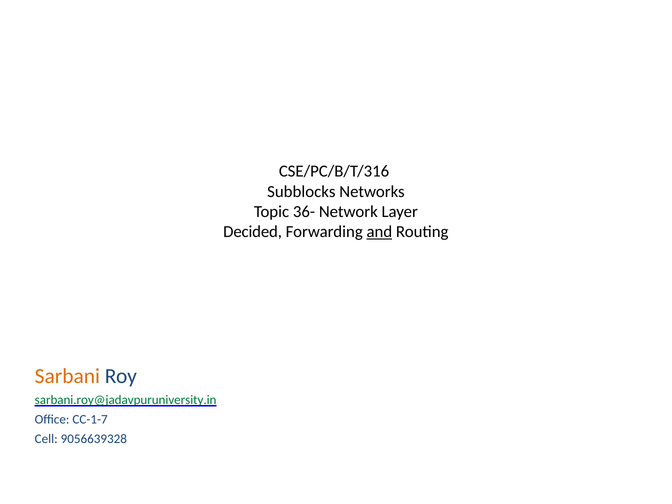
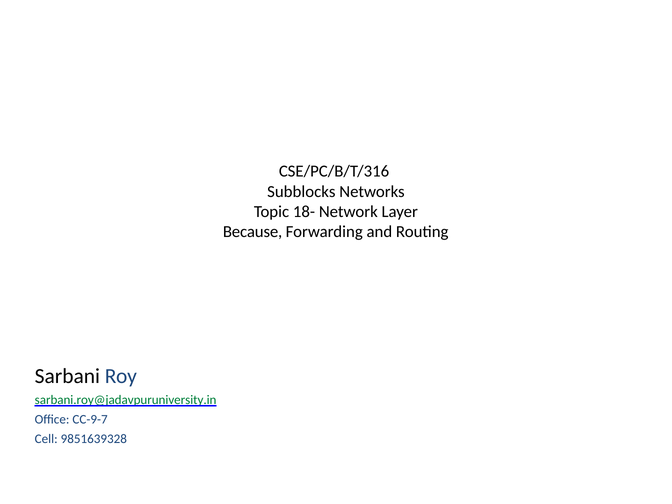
36-: 36- -> 18-
Decided: Decided -> Because
and underline: present -> none
Sarbani colour: orange -> black
CC-1-7: CC-1-7 -> CC-9-7
9056639328: 9056639328 -> 9851639328
